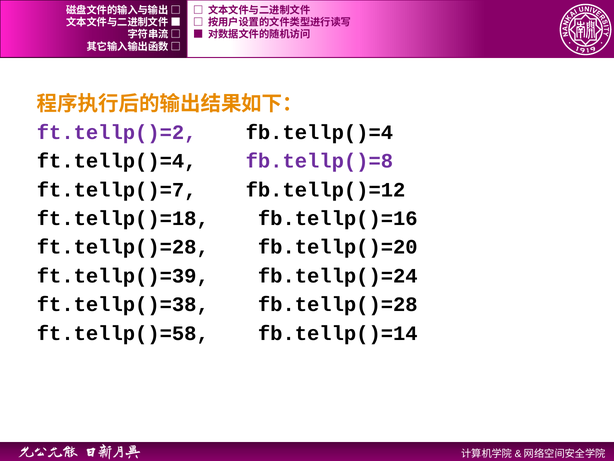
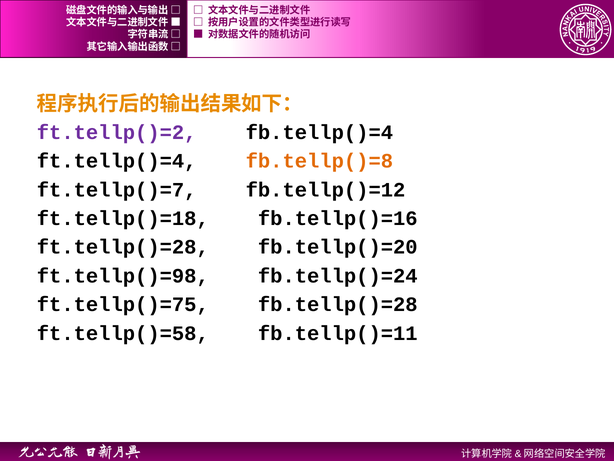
fb.tellp()=8 colour: purple -> orange
ft.tellp()=39: ft.tellp()=39 -> ft.tellp()=98
ft.tellp()=38: ft.tellp()=38 -> ft.tellp()=75
fb.tellp()=14: fb.tellp()=14 -> fb.tellp()=11
